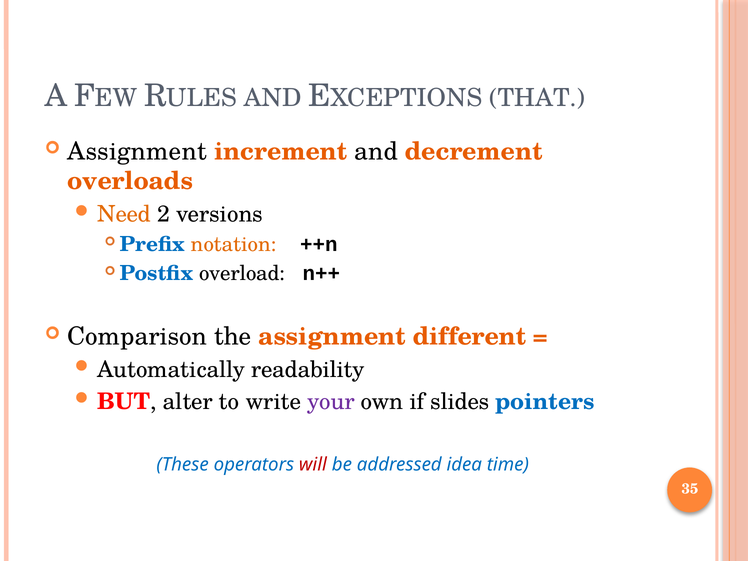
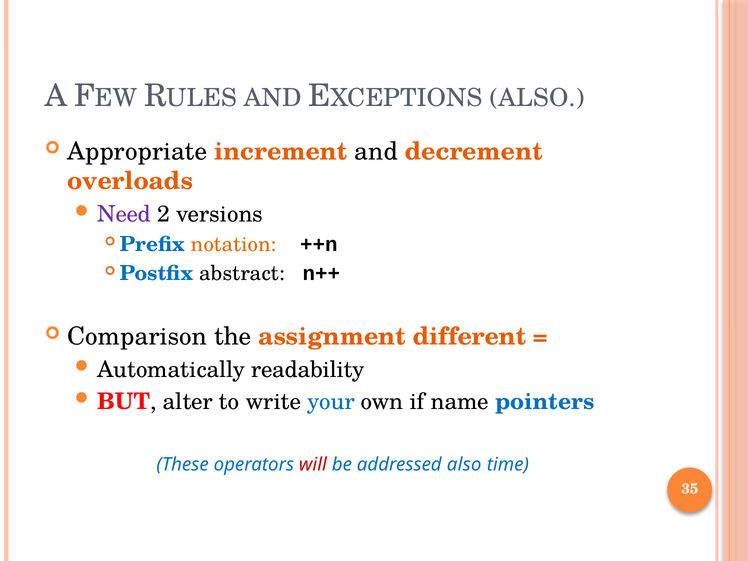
THAT at (537, 98): THAT -> ALSO
Assignment at (137, 151): Assignment -> Appropriate
Need colour: orange -> purple
overload: overload -> abstract
your colour: purple -> blue
slides: slides -> name
addressed idea: idea -> also
